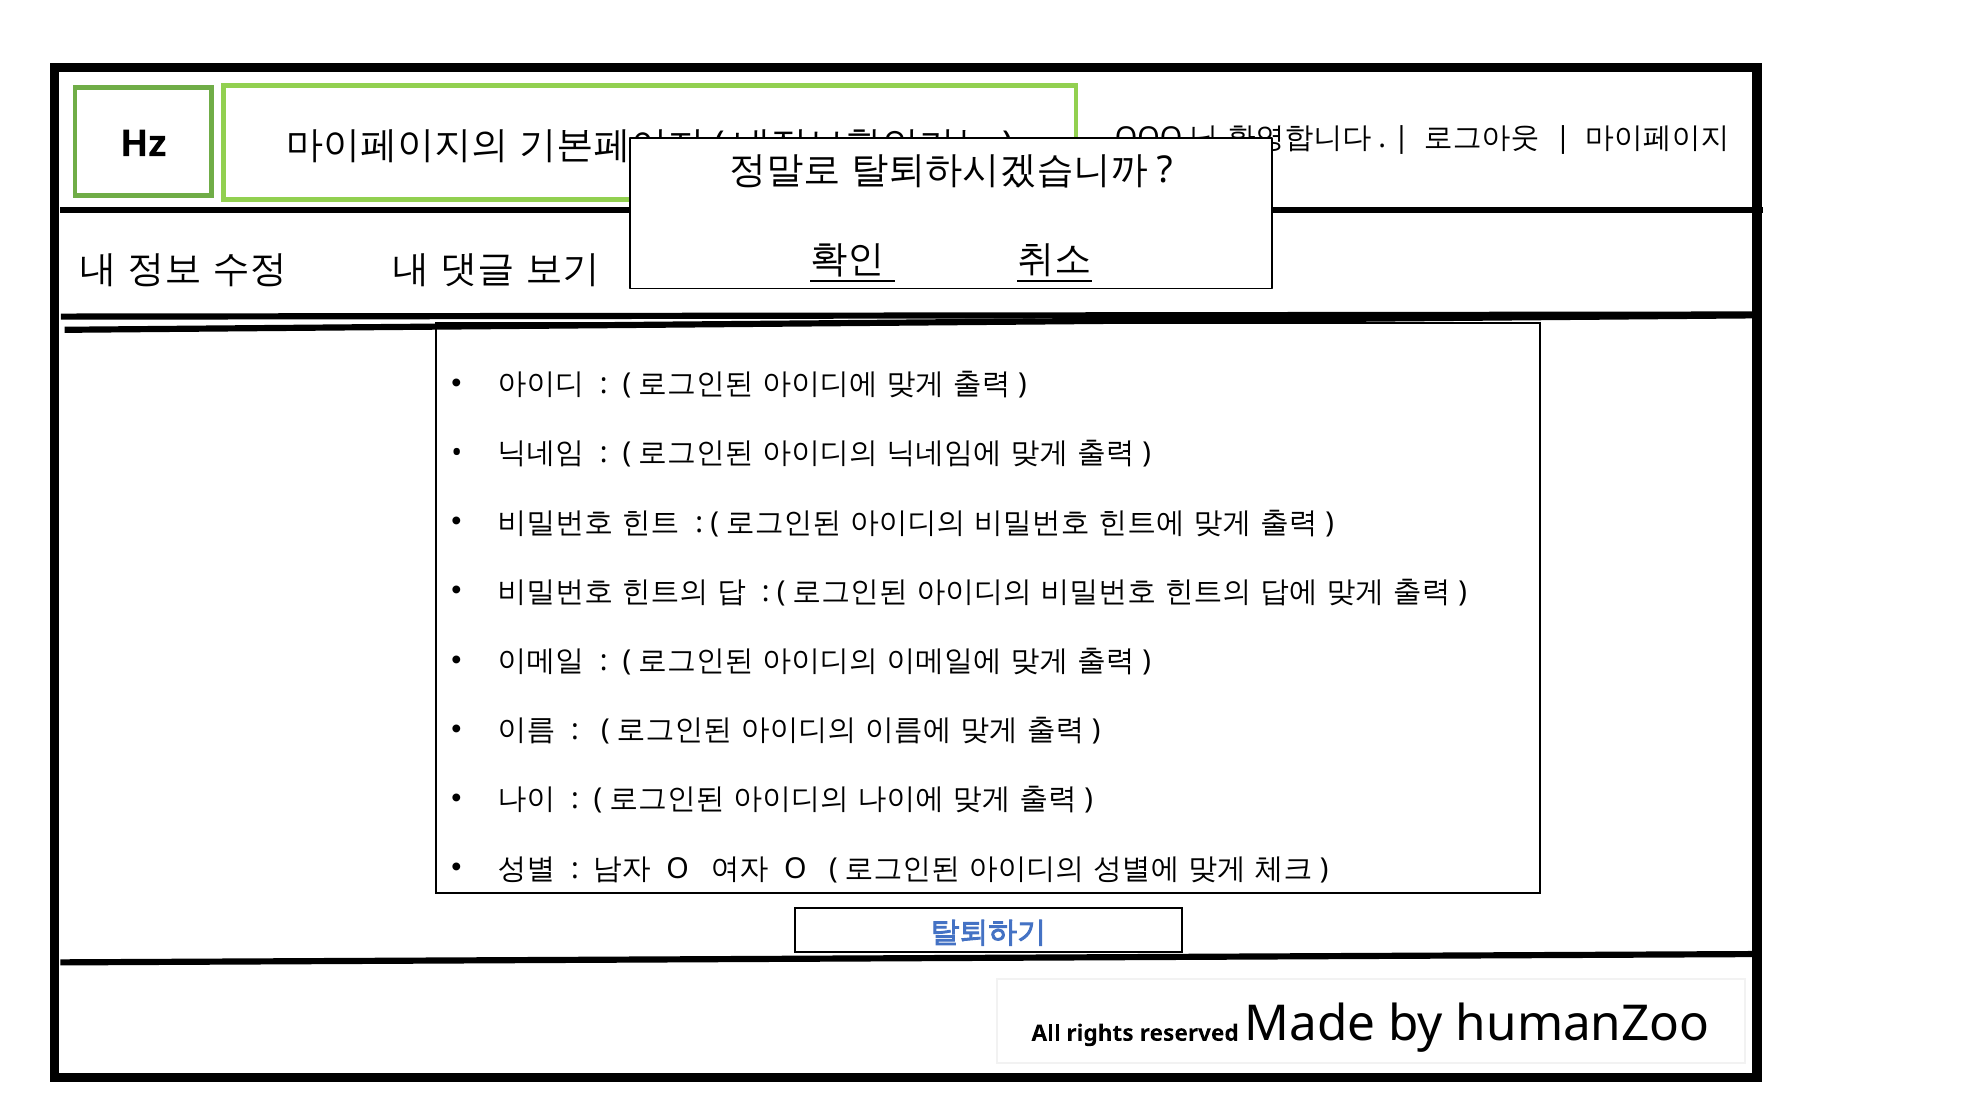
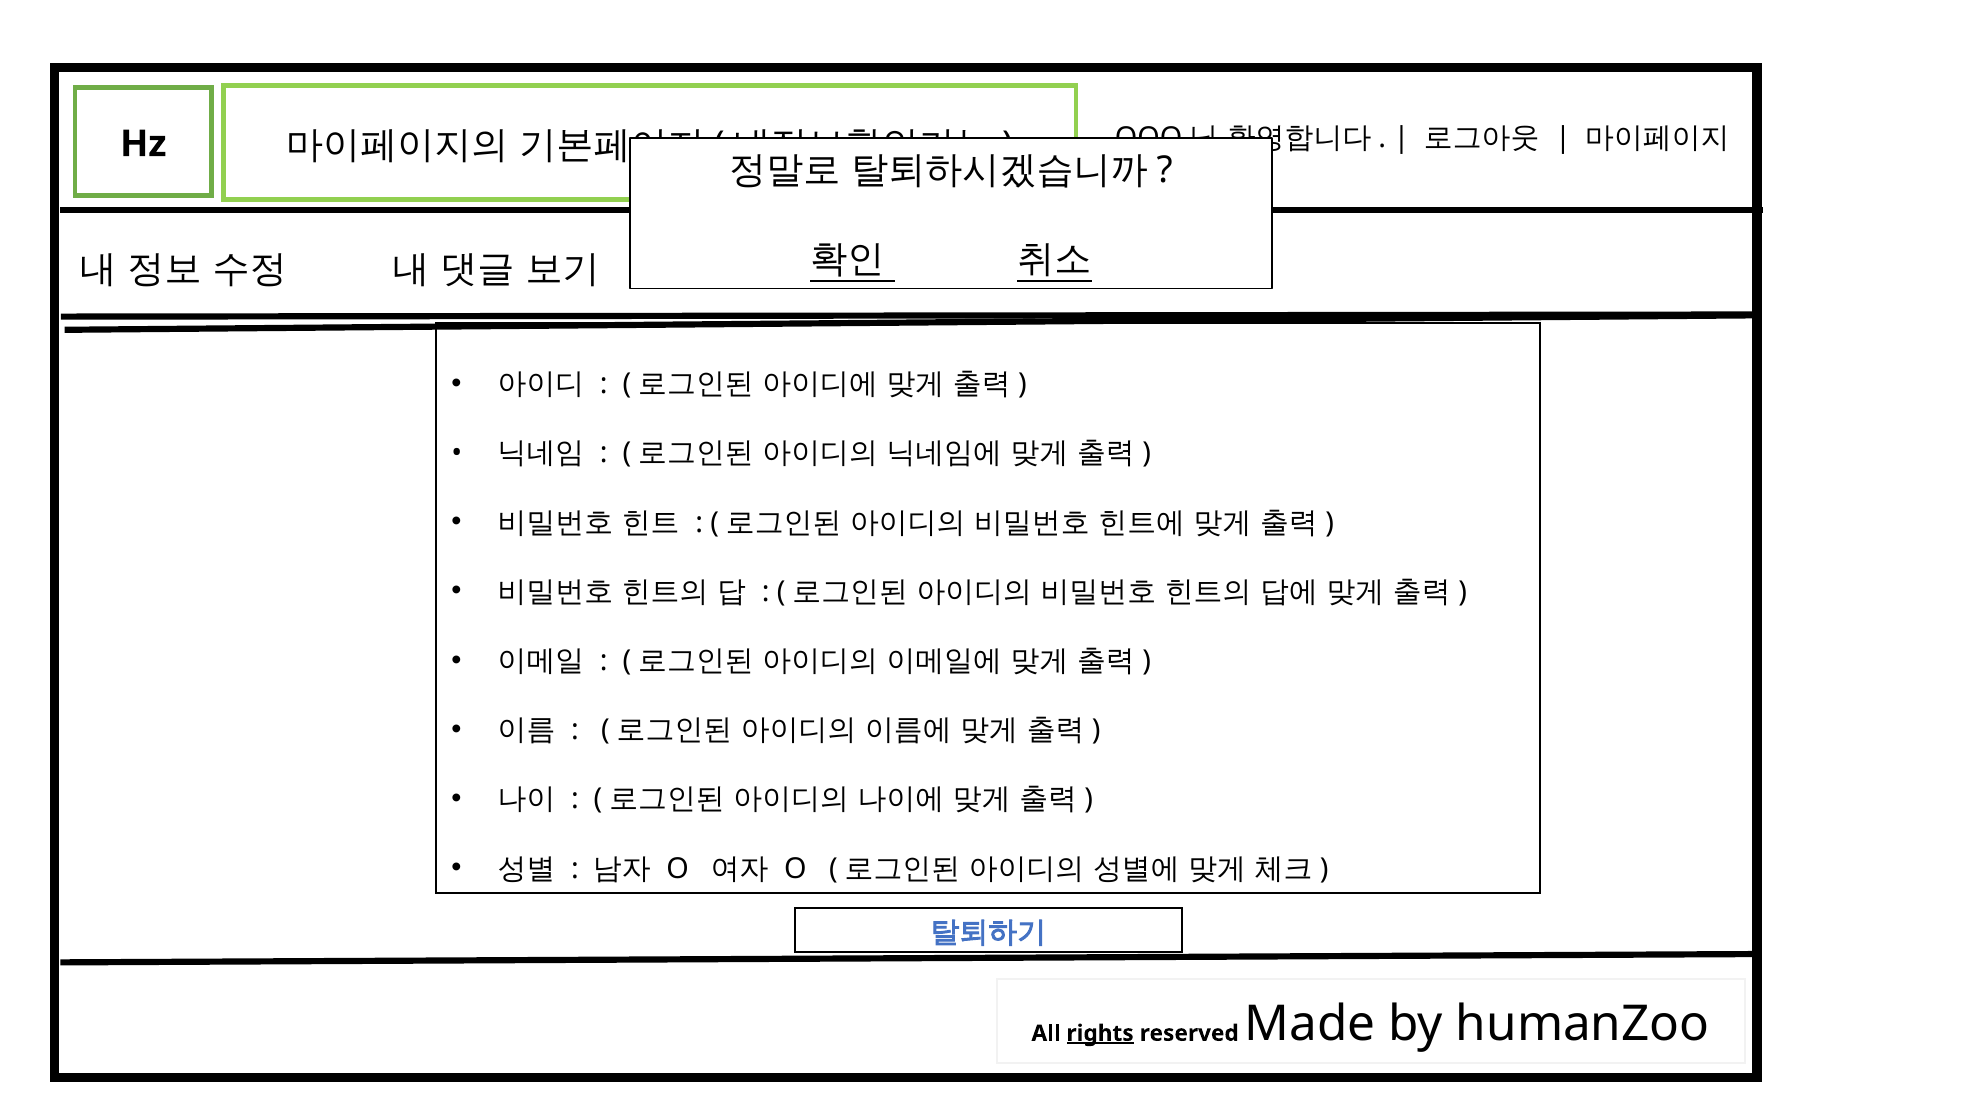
rights underline: none -> present
